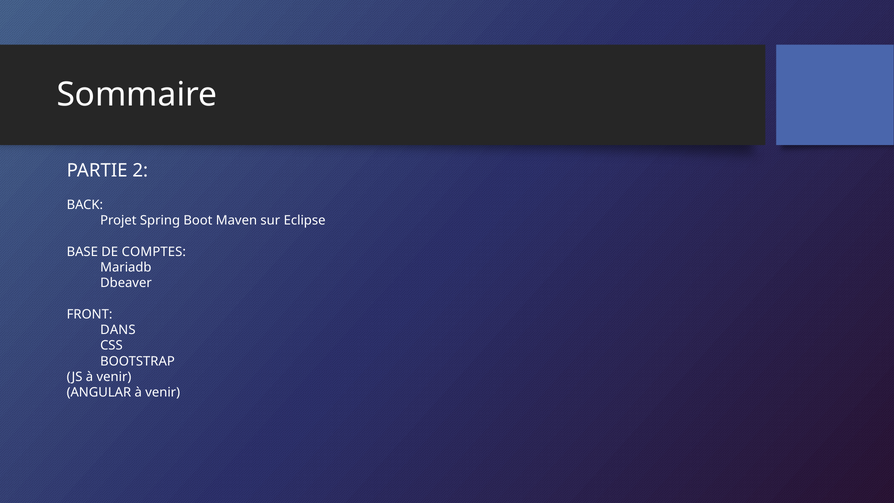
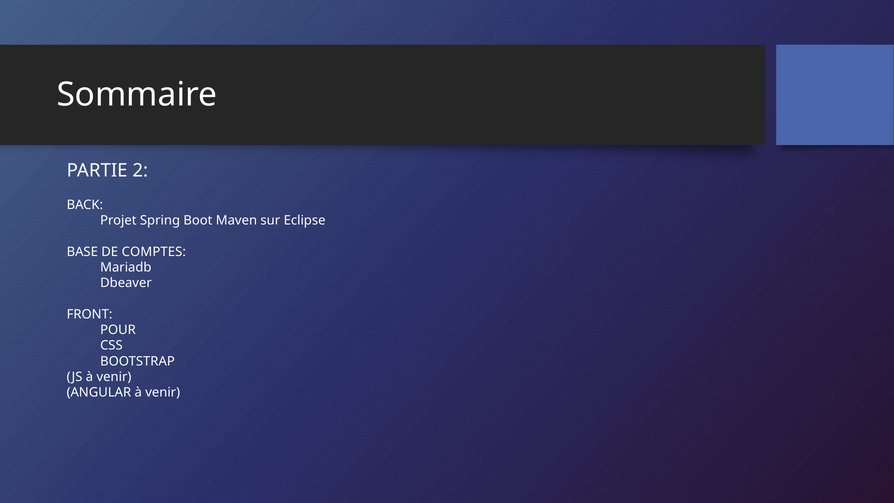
DANS: DANS -> POUR
